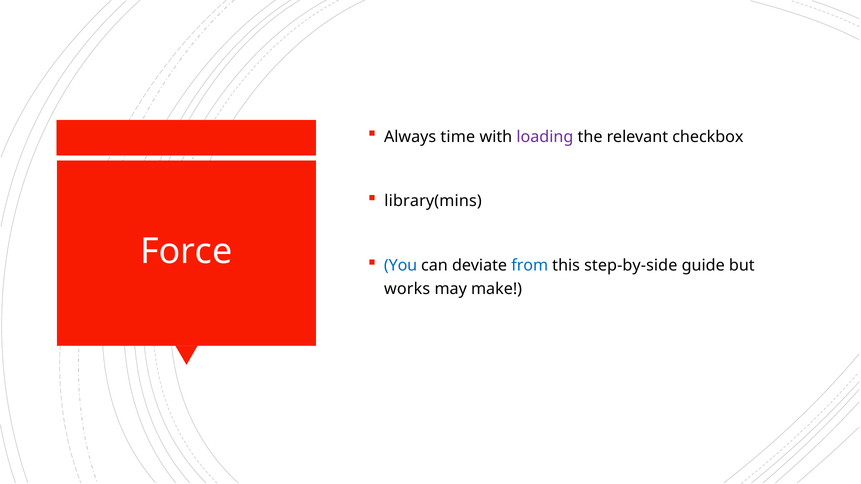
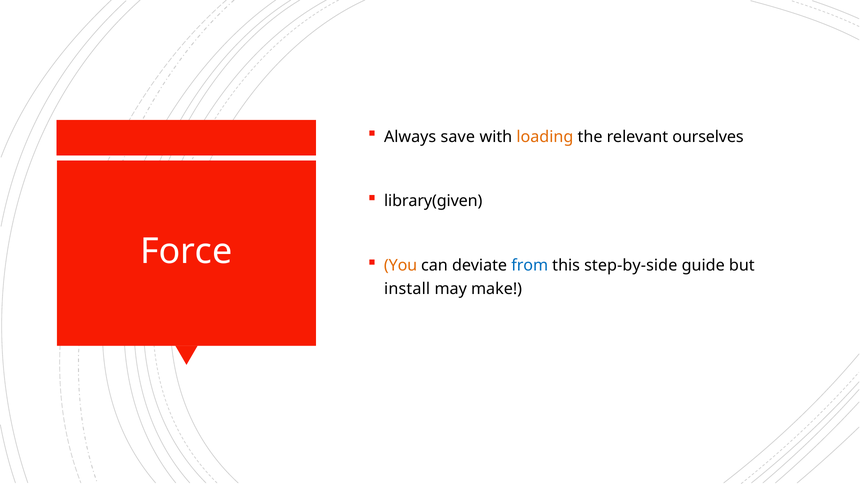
time: time -> save
loading colour: purple -> orange
checkbox: checkbox -> ourselves
library(mins: library(mins -> library(given
You colour: blue -> orange
works: works -> install
